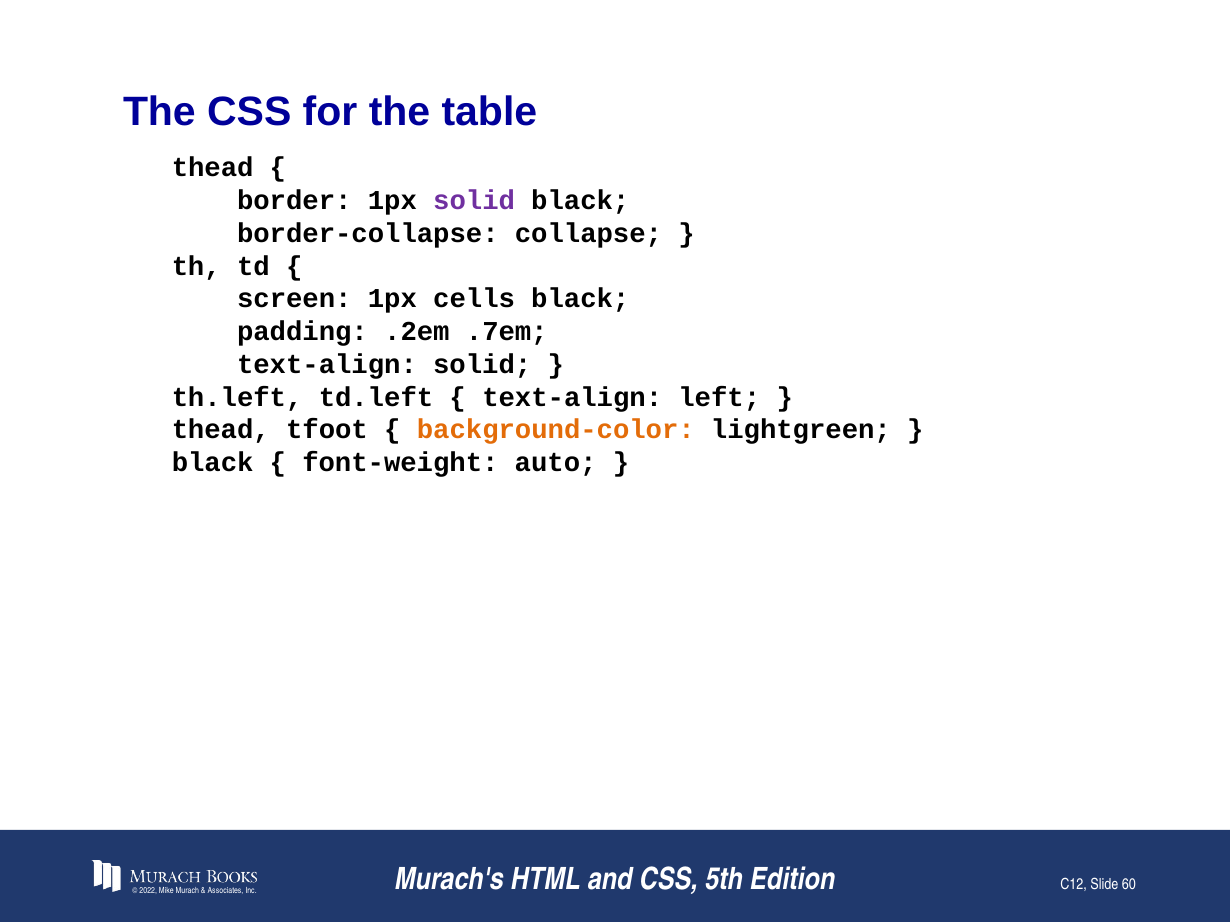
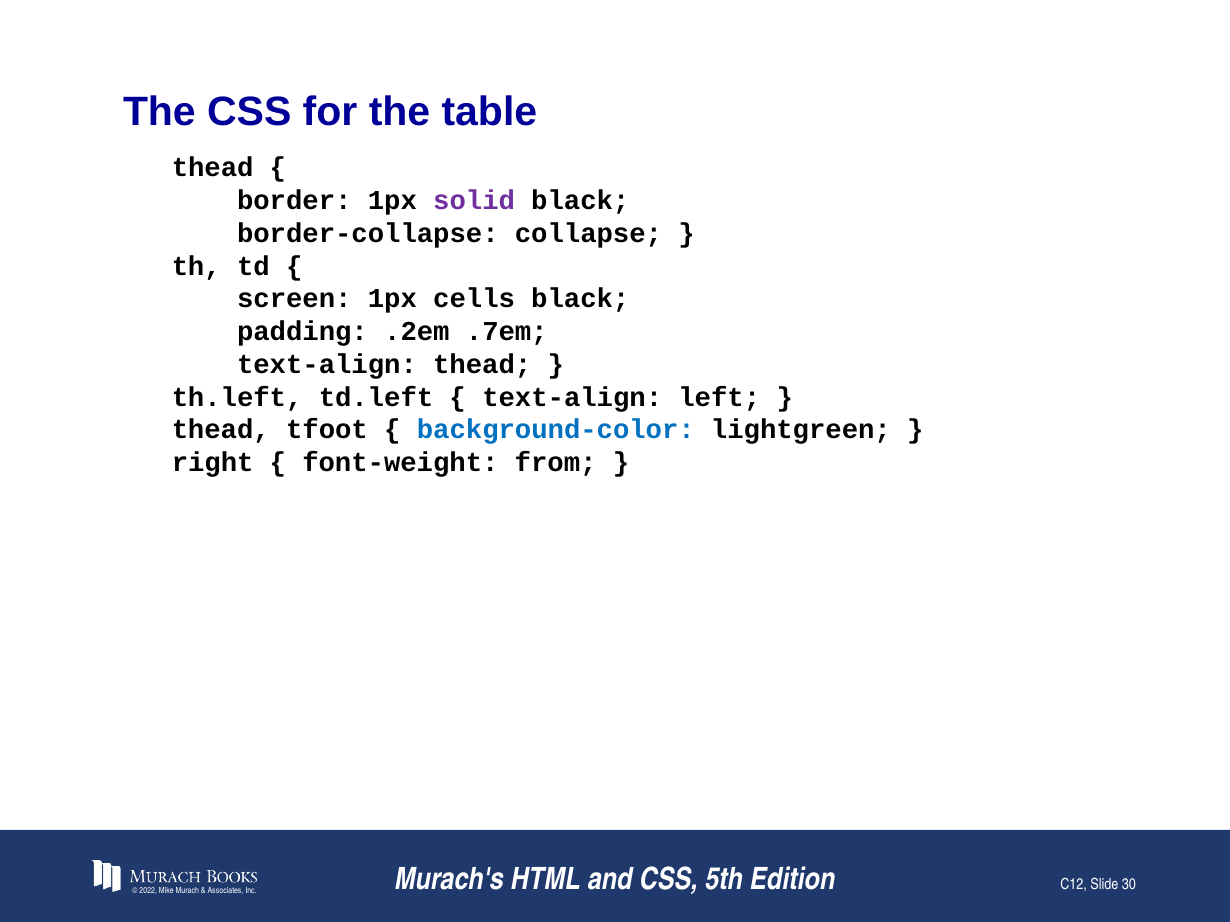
text-align solid: solid -> thead
background-color colour: orange -> blue
black at (213, 463): black -> right
auto: auto -> from
60: 60 -> 30
